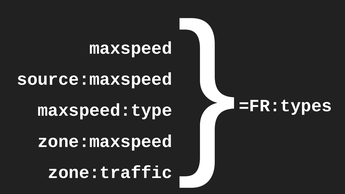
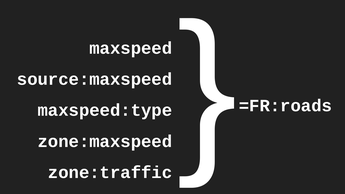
=FR:types: =FR:types -> =FR:roads
